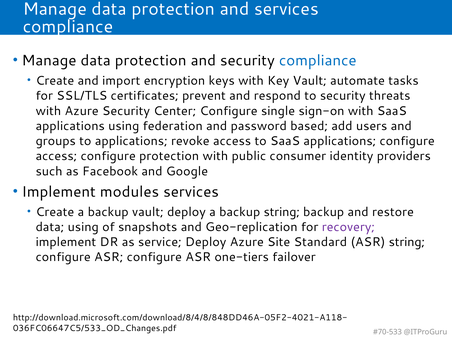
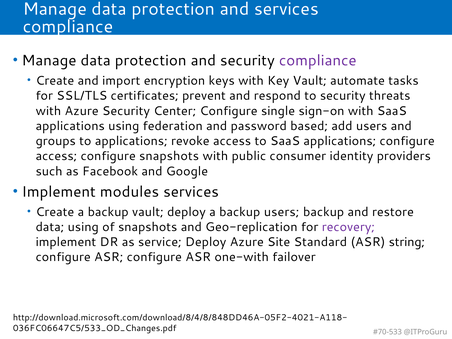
compliance at (318, 61) colour: blue -> purple
configure protection: protection -> snapshots
backup string: string -> users
one-tiers: one-tiers -> one-with
